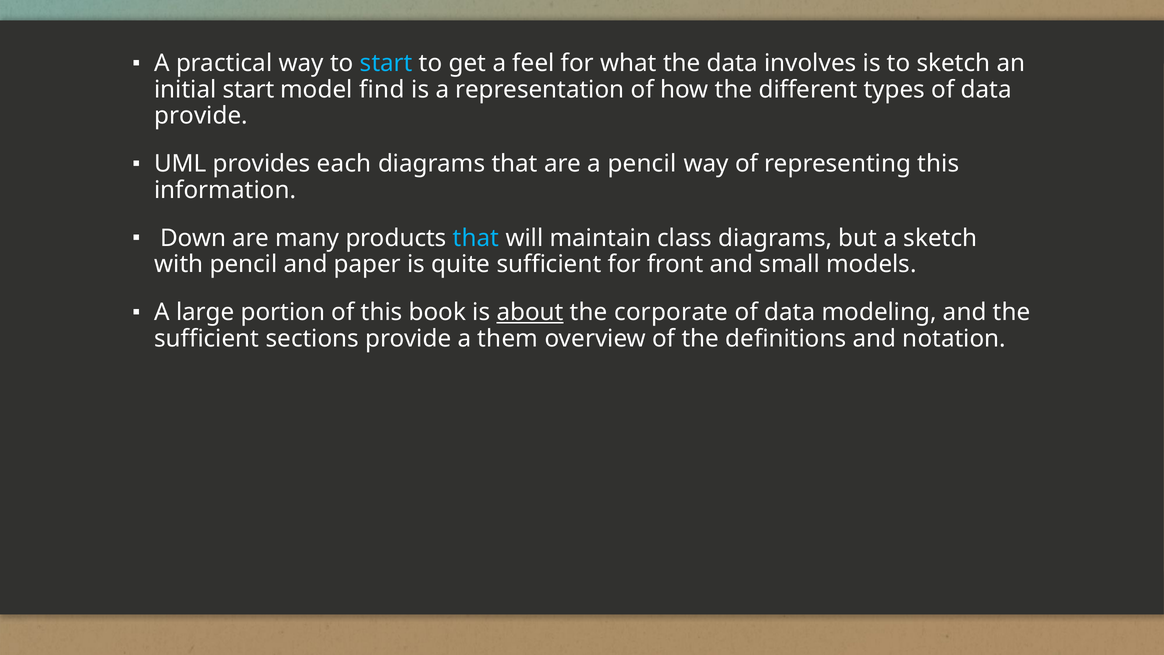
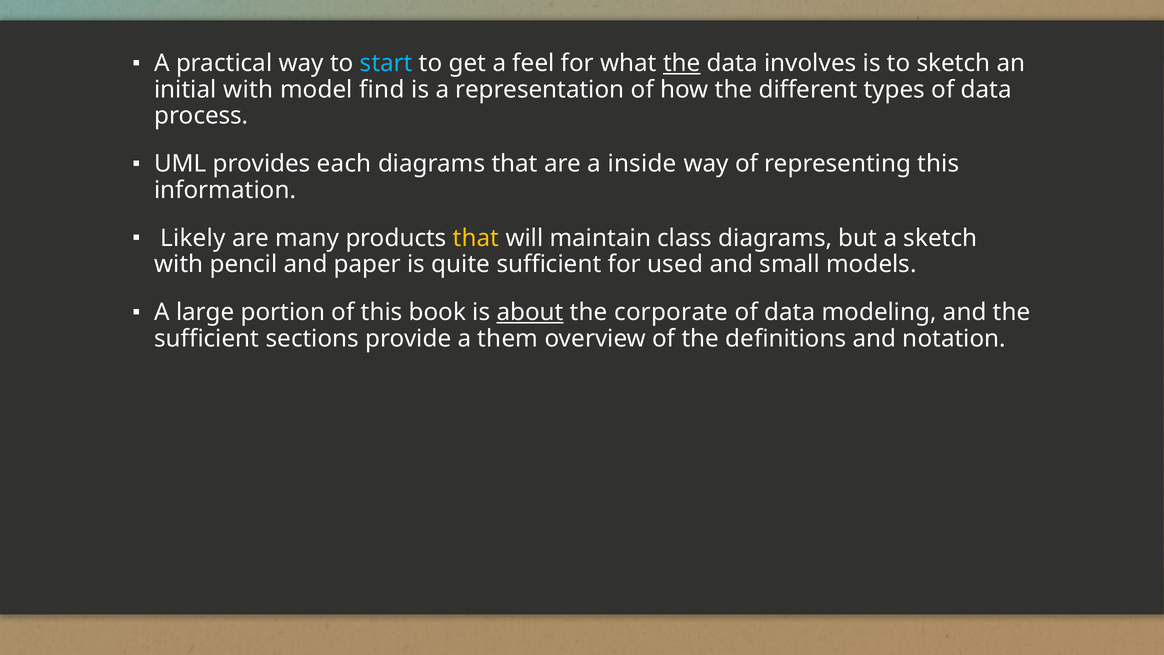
the at (682, 63) underline: none -> present
initial start: start -> with
provide at (201, 116): provide -> process
a pencil: pencil -> inside
Down: Down -> Likely
that at (476, 238) colour: light blue -> yellow
front: front -> used
